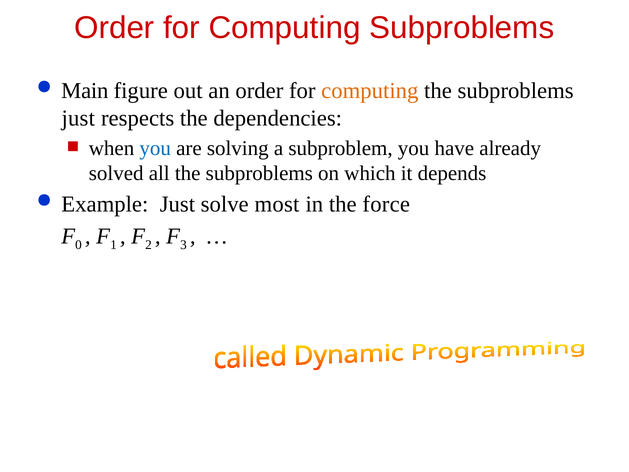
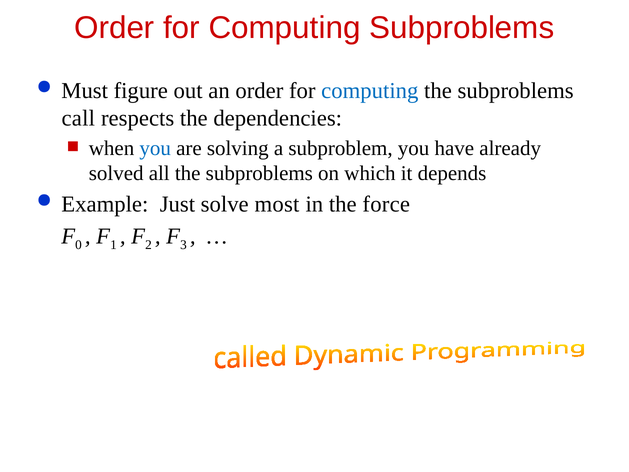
Main: Main -> Must
computing at (370, 91) colour: orange -> blue
just at (78, 118): just -> call
